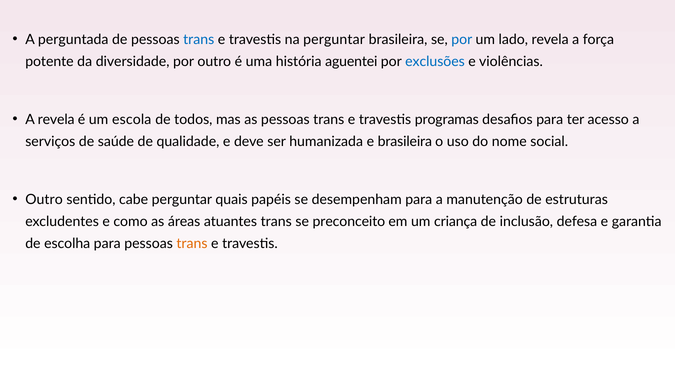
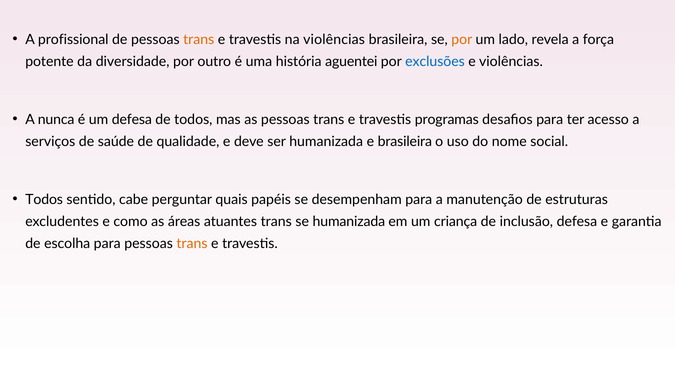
perguntada: perguntada -> profissional
trans at (199, 40) colour: blue -> orange
na perguntar: perguntar -> violências
por at (462, 40) colour: blue -> orange
A revela: revela -> nunca
um escola: escola -> defesa
Outro at (44, 199): Outro -> Todos
se preconceito: preconceito -> humanizada
